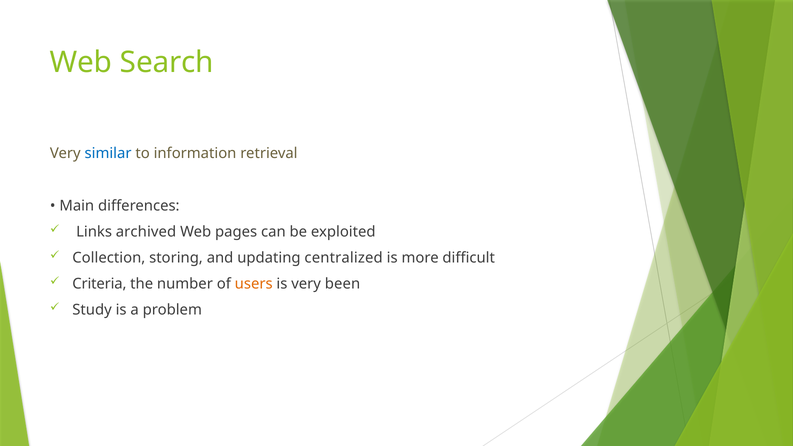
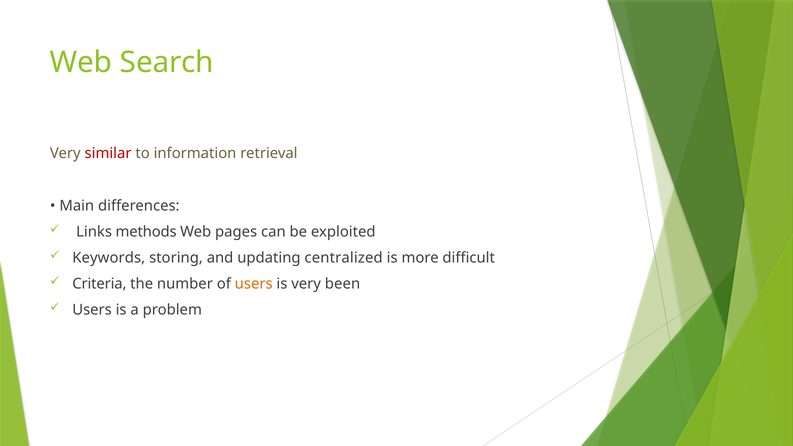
similar colour: blue -> red
archived: archived -> methods
Collection: Collection -> Keywords
Study at (92, 310): Study -> Users
